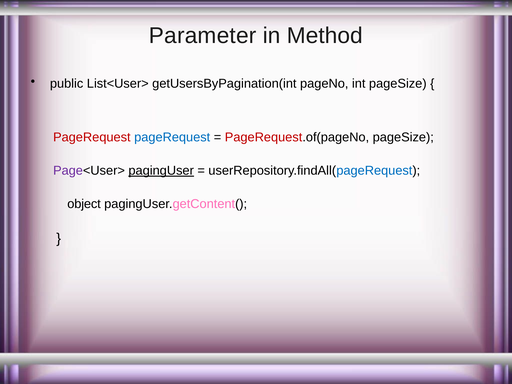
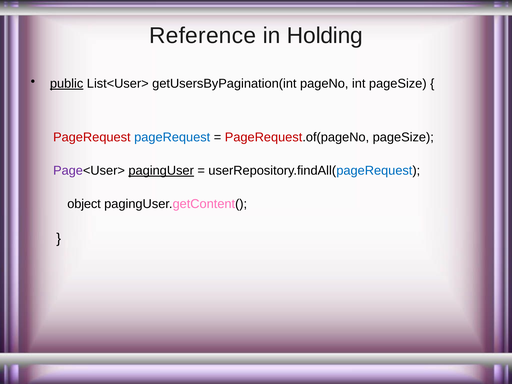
Parameter: Parameter -> Reference
Method: Method -> Holding
public underline: none -> present
